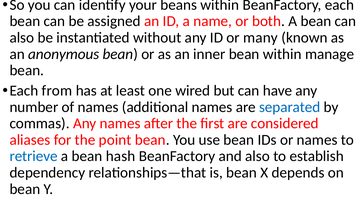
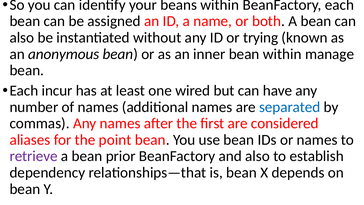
many: many -> trying
from: from -> incur
retrieve colour: blue -> purple
hash: hash -> prior
